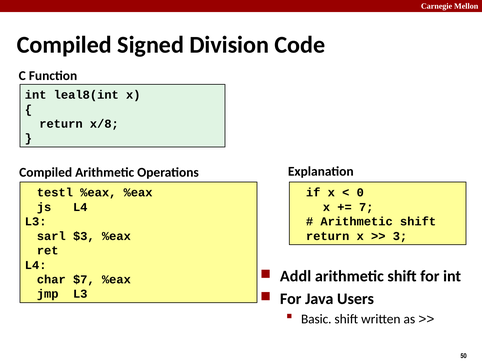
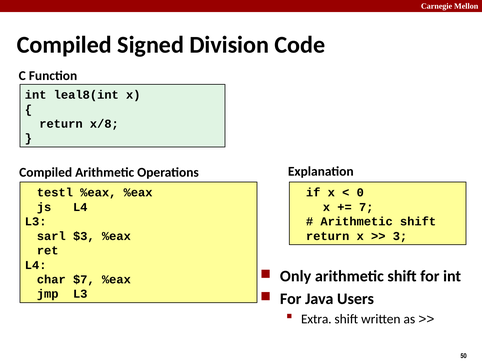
Addl: Addl -> Only
Basic: Basic -> Extra
